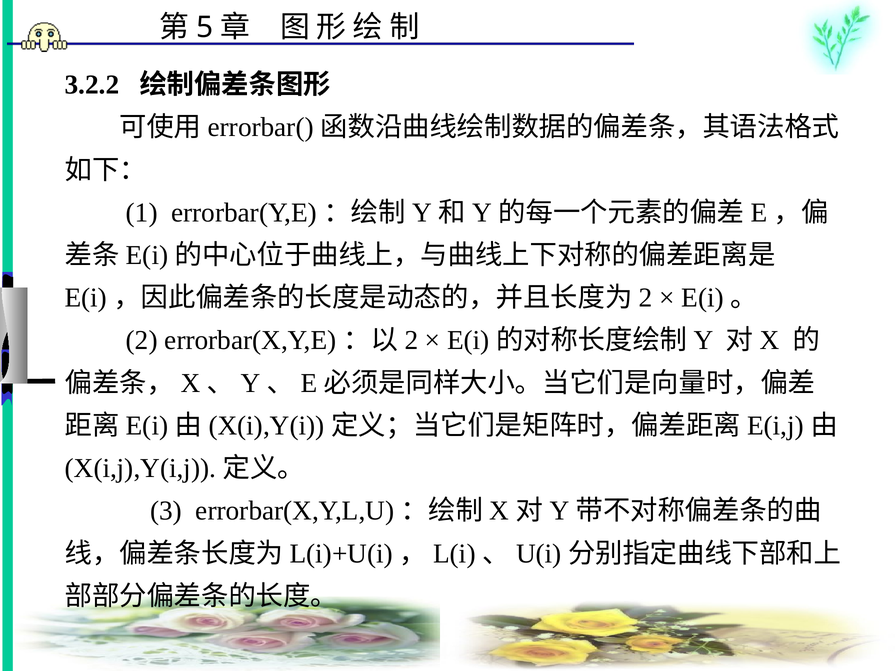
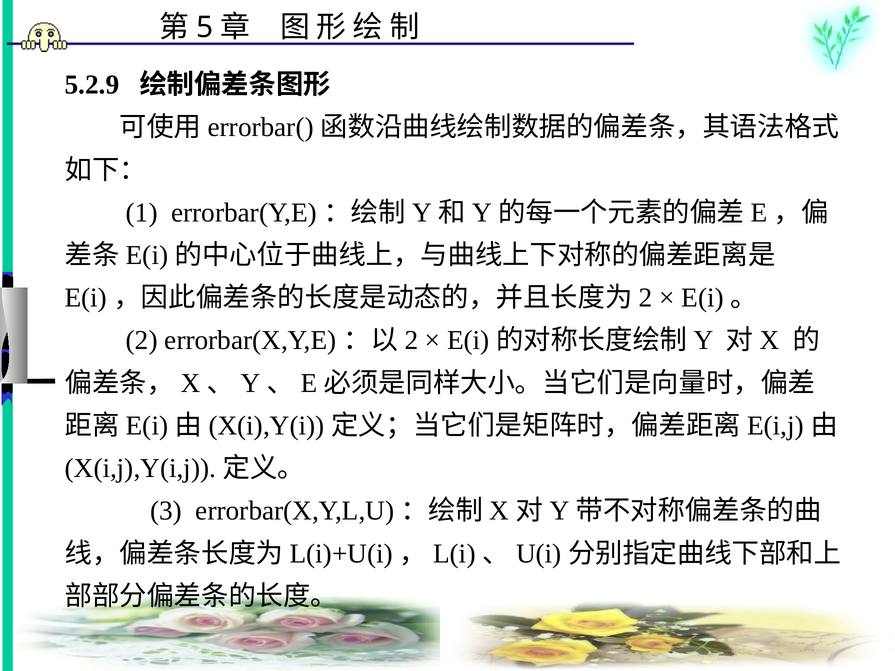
3.2.2: 3.2.2 -> 5.2.9
